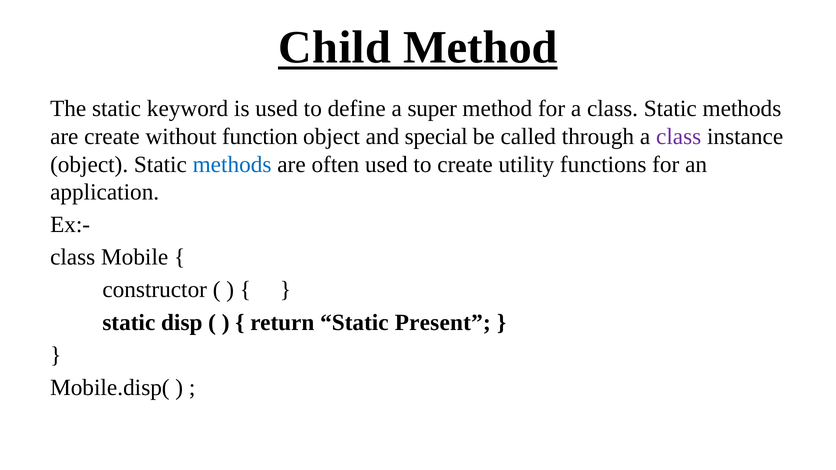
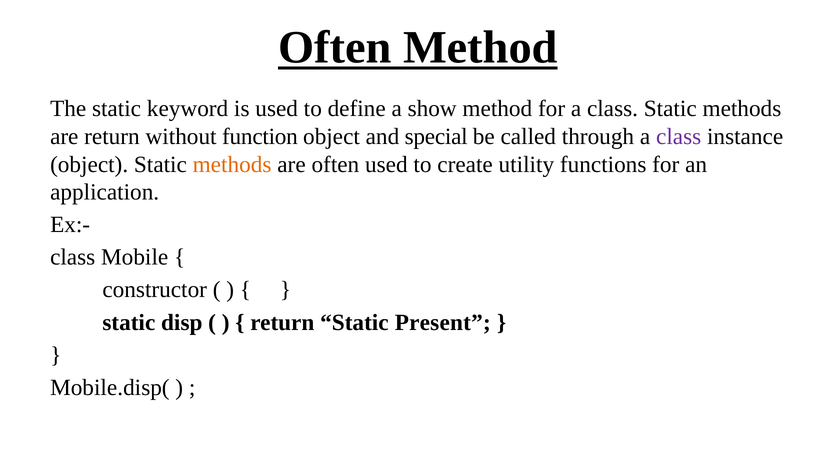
Child at (335, 48): Child -> Often
super: super -> show
are create: create -> return
methods at (232, 164) colour: blue -> orange
